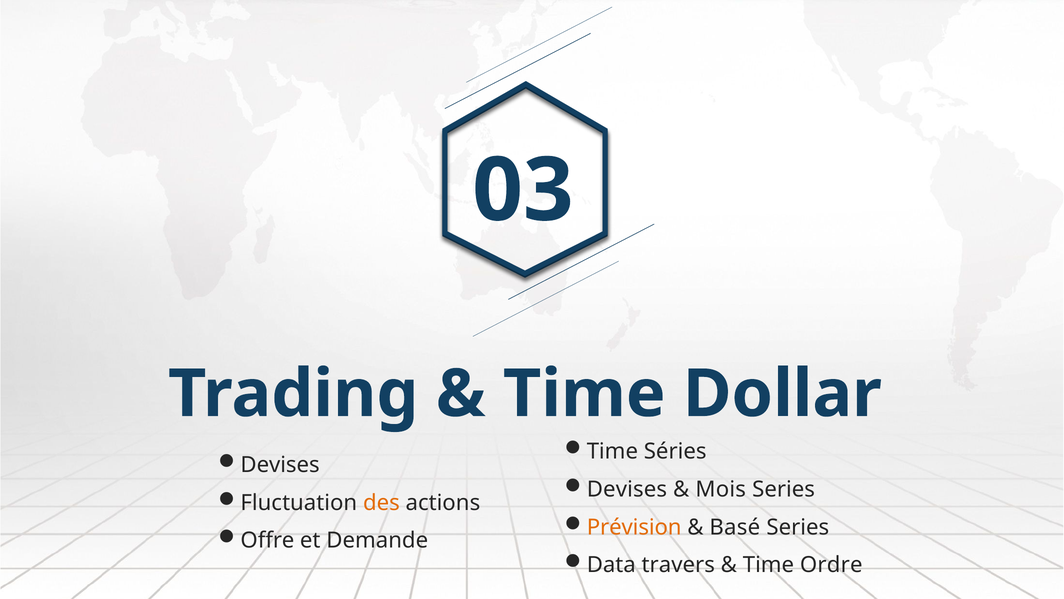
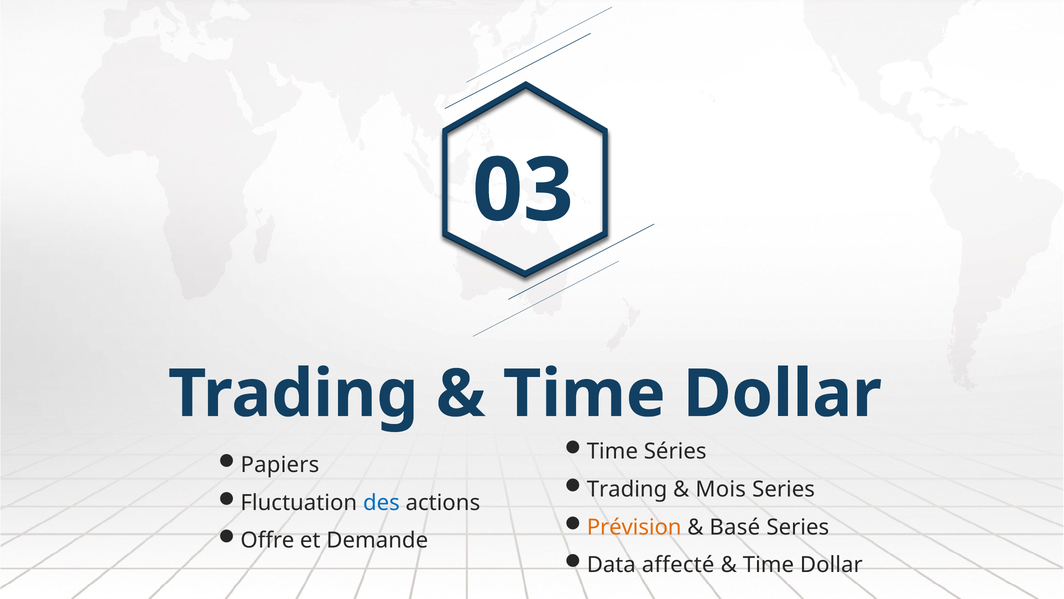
Devises at (280, 465): Devises -> Papiers
Devises at (627, 489): Devises -> Trading
des colour: orange -> blue
travers: travers -> affecté
Ordre at (831, 564): Ordre -> Dollar
